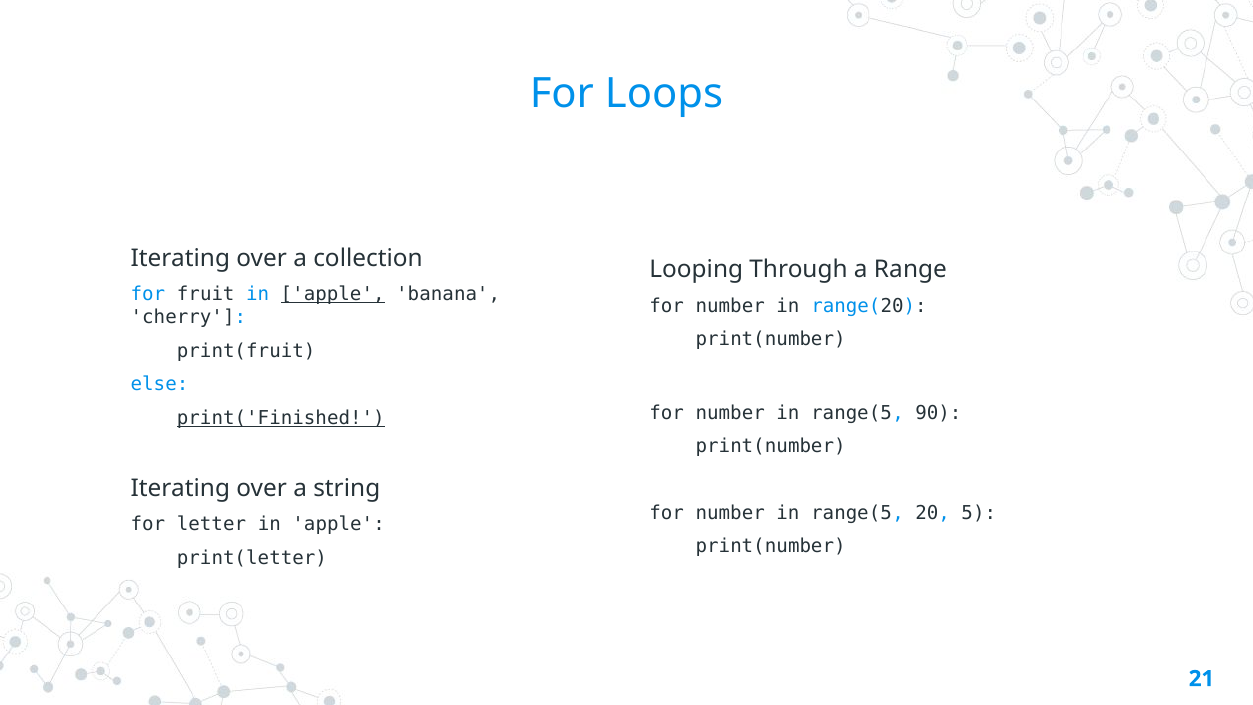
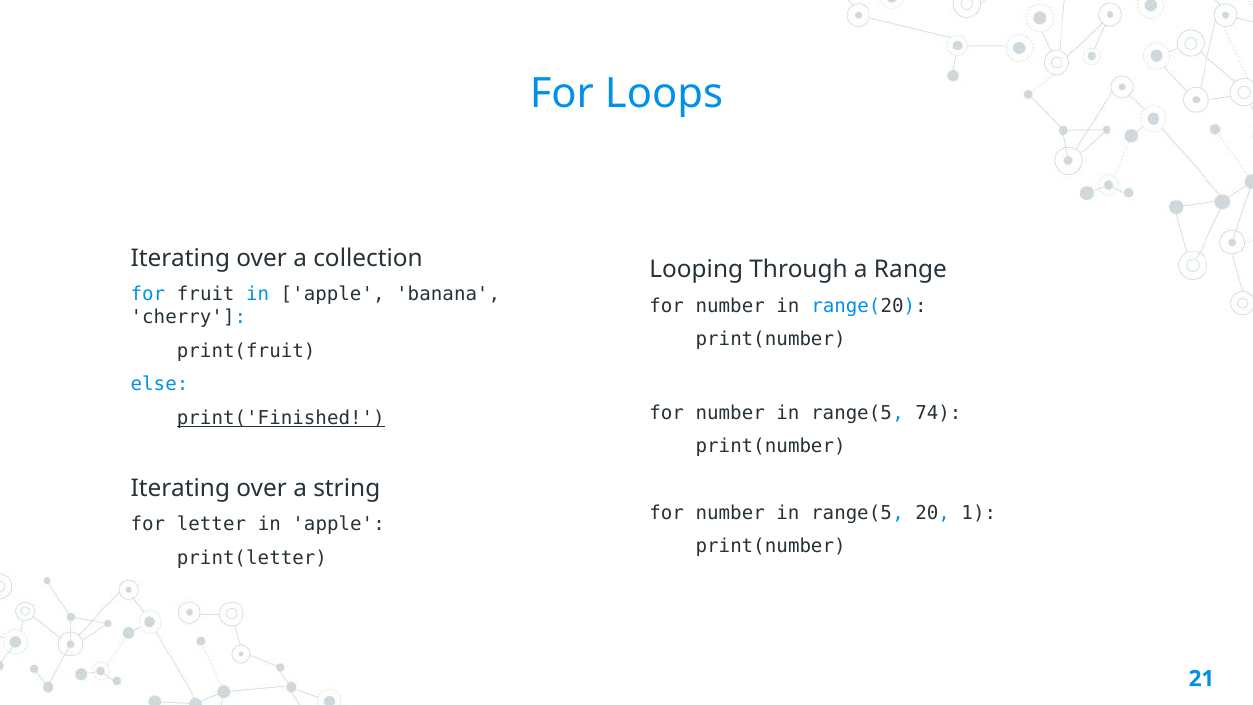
apple at (333, 295) underline: present -> none
90: 90 -> 74
5: 5 -> 1
